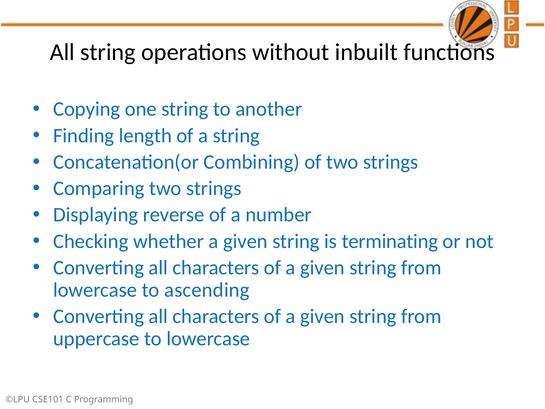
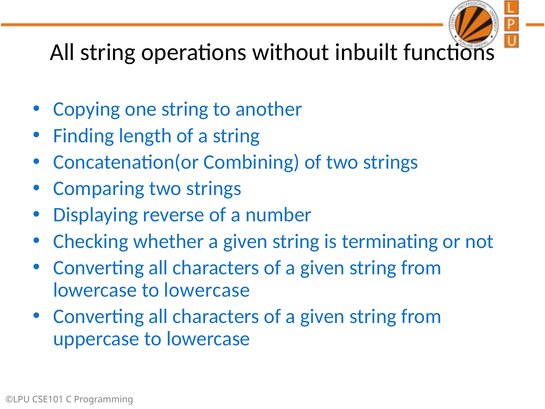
lowercase to ascending: ascending -> lowercase
